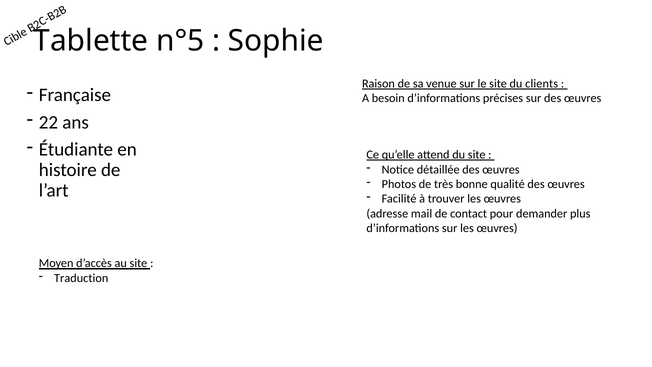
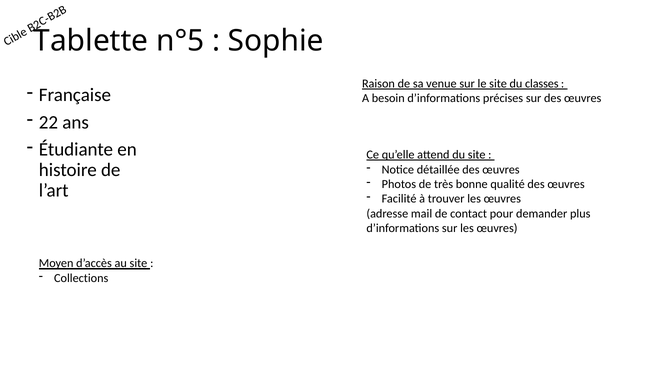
clients: clients -> classes
Traduction: Traduction -> Collections
